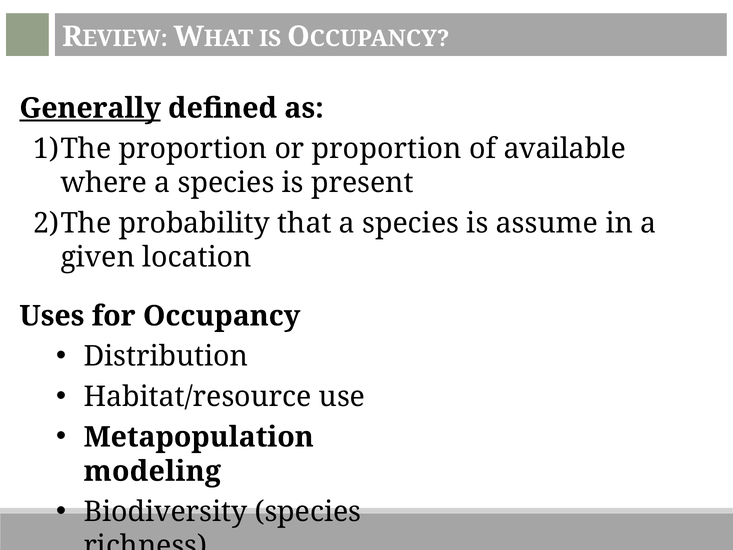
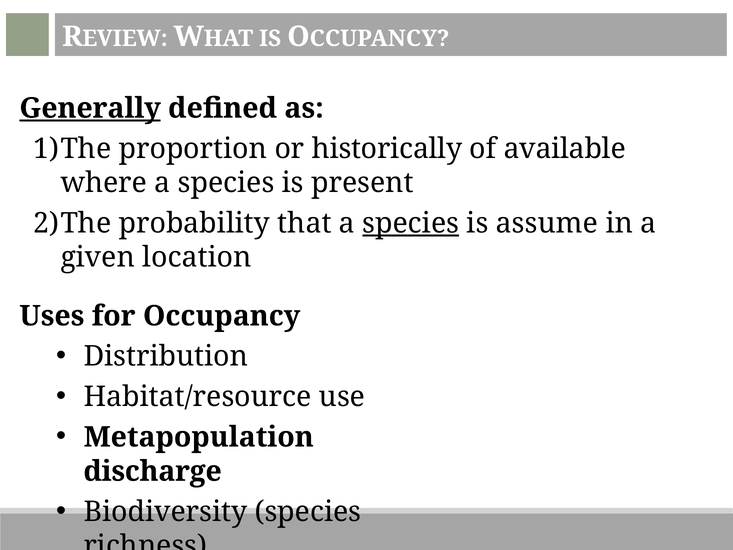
or proportion: proportion -> historically
species at (411, 223) underline: none -> present
modeling: modeling -> discharge
